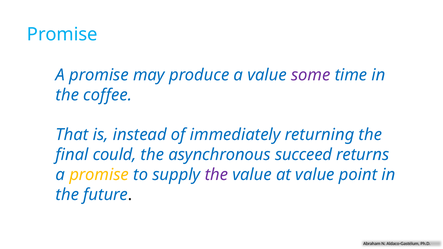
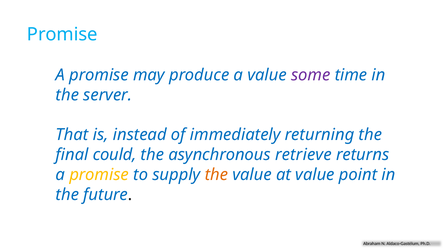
coffee: coffee -> server
succeed: succeed -> retrieve
the at (216, 175) colour: purple -> orange
